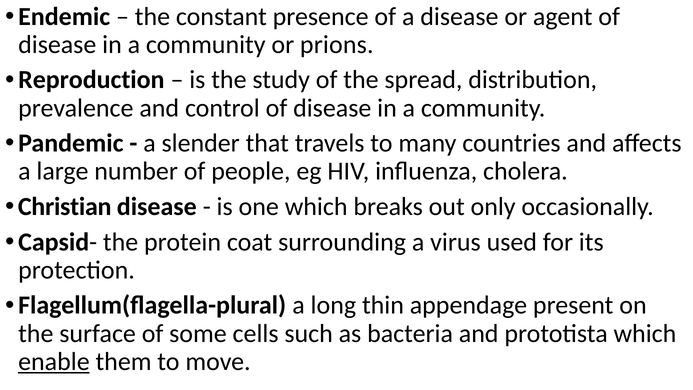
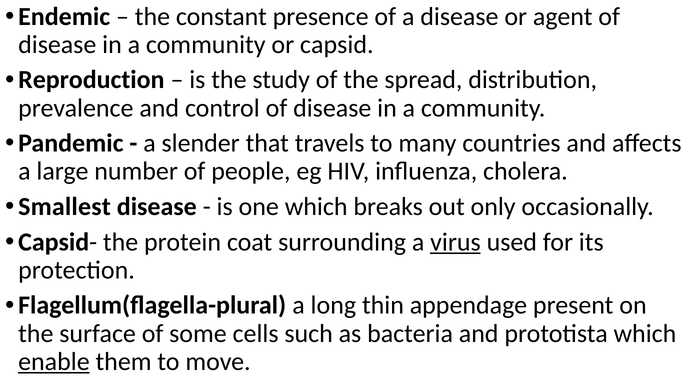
prions: prions -> capsid
Christian: Christian -> Smallest
virus underline: none -> present
